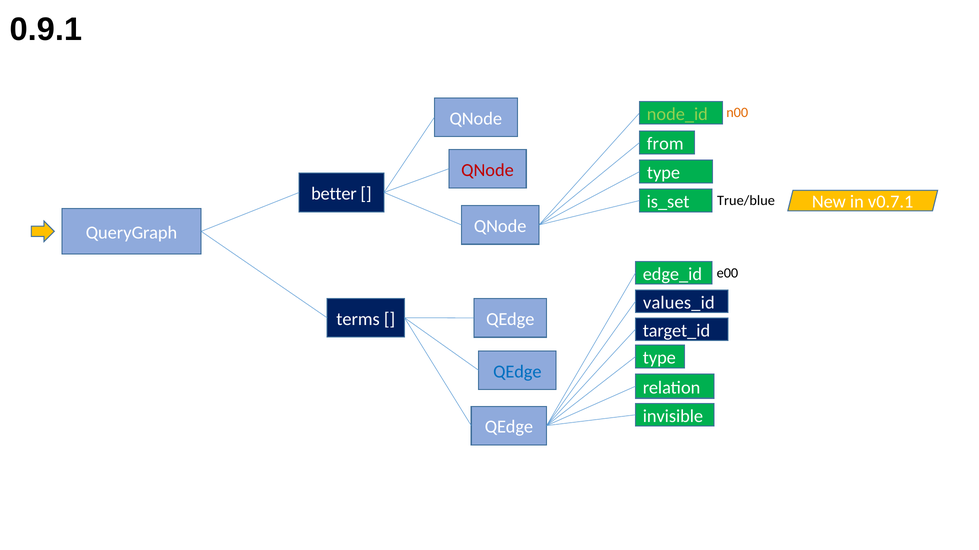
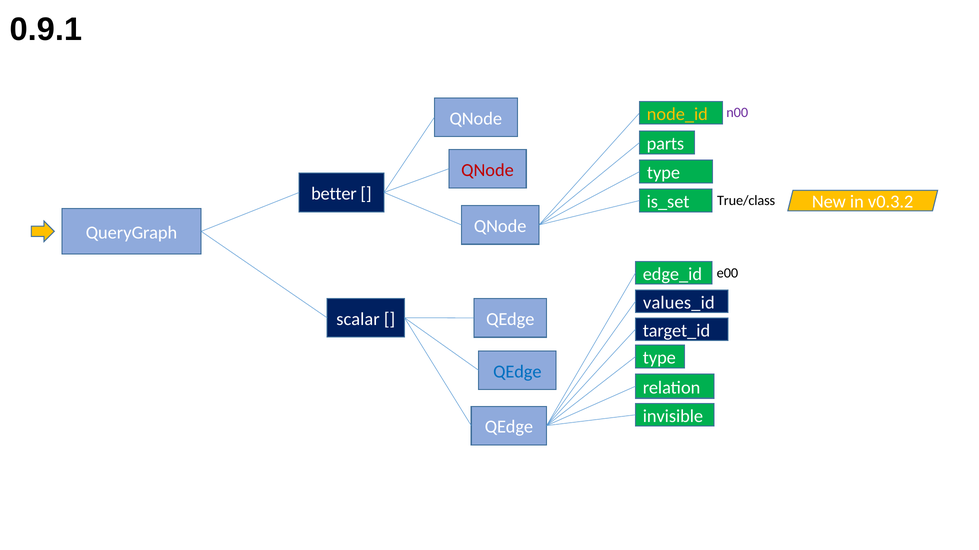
node_id colour: light green -> yellow
n00 colour: orange -> purple
from: from -> parts
True/blue: True/blue -> True/class
v0.7.1: v0.7.1 -> v0.3.2
terms: terms -> scalar
